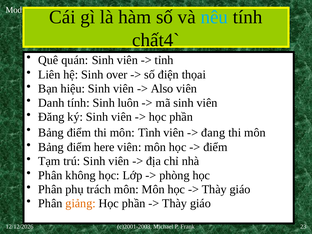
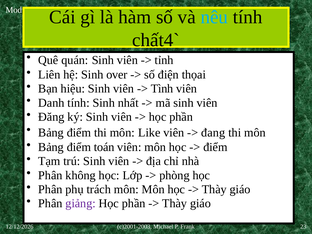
Also: Also -> Tình
luôn: luôn -> nhất
Tình: Tình -> Like
here: here -> toán
giảng colour: orange -> purple
